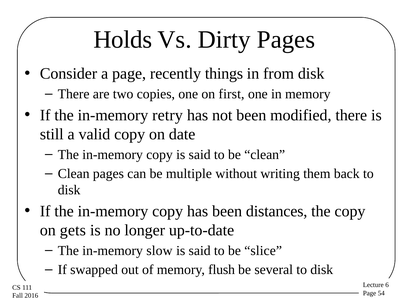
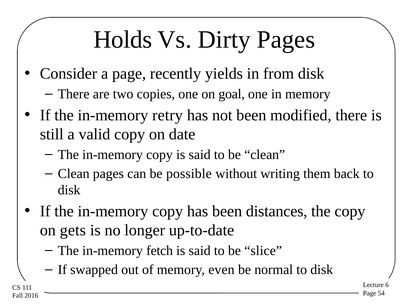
things: things -> yields
first: first -> goal
multiple: multiple -> possible
slow: slow -> fetch
flush: flush -> even
several: several -> normal
